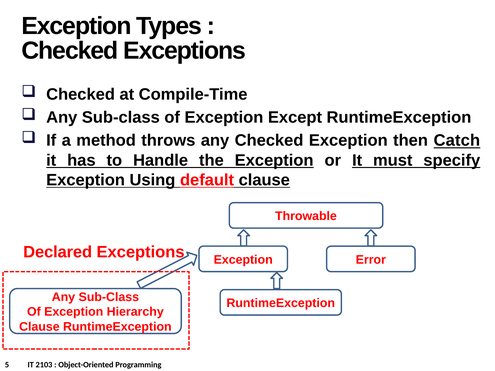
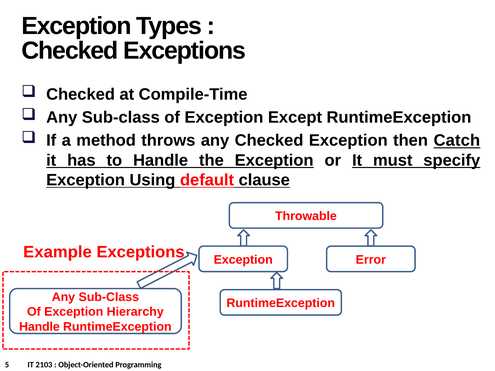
Declared: Declared -> Example
Clause at (39, 327): Clause -> Handle
